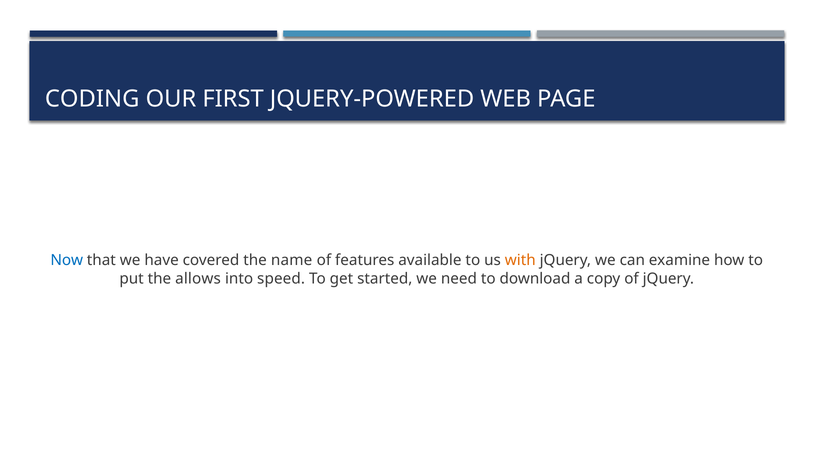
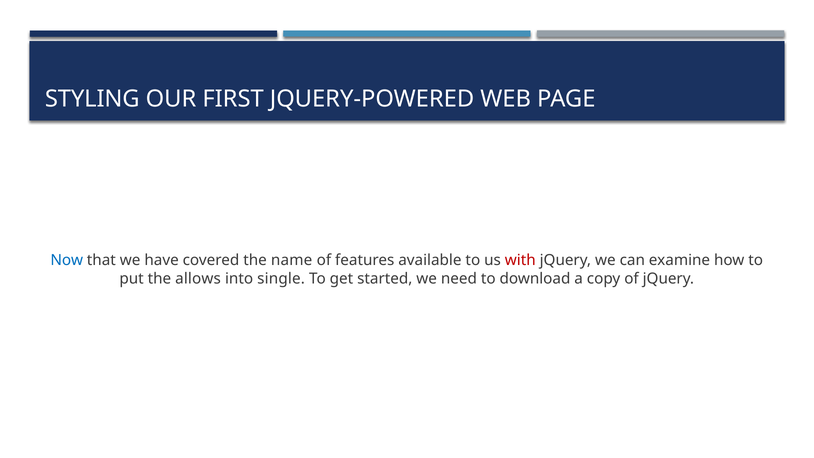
CODING: CODING -> STYLING
with colour: orange -> red
speed: speed -> single
